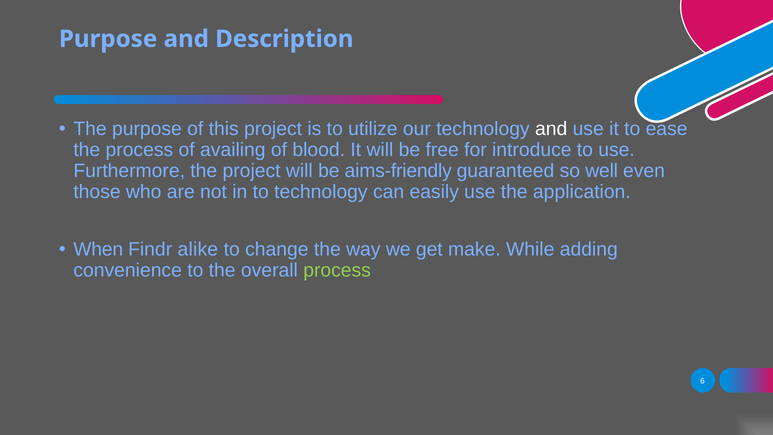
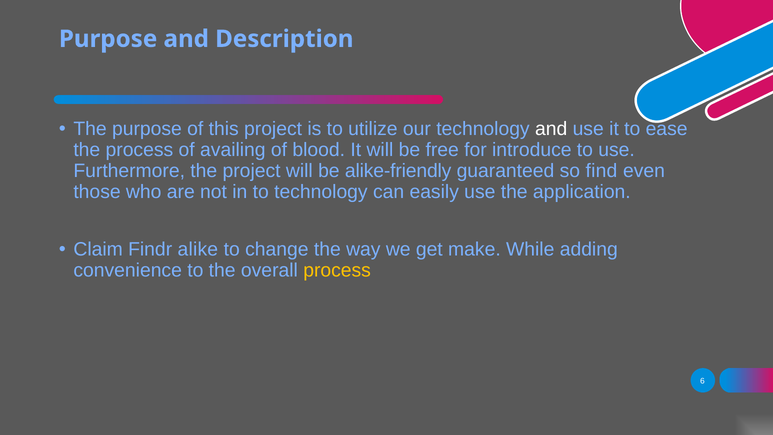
aims-friendly: aims-friendly -> alike-friendly
well: well -> find
When: When -> Claim
process at (337, 270) colour: light green -> yellow
